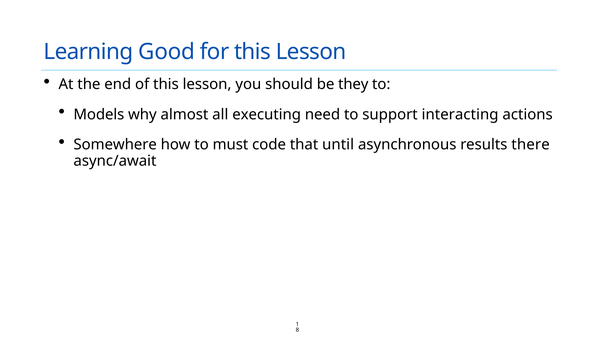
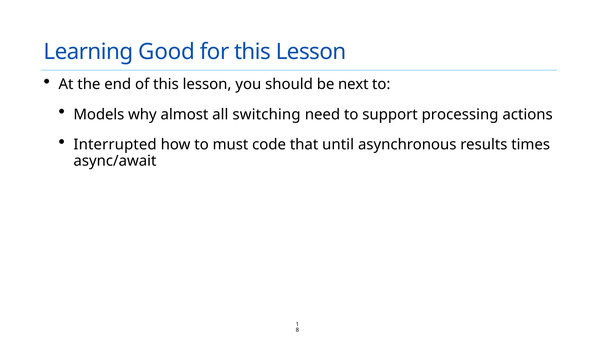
they: they -> next
executing: executing -> switching
interacting: interacting -> processing
Somewhere: Somewhere -> Interrupted
there: there -> times
